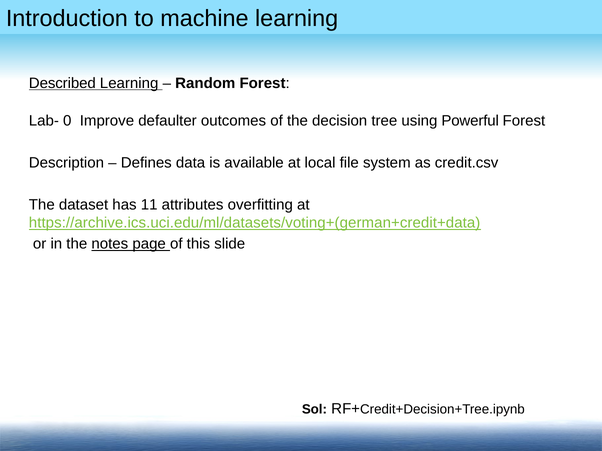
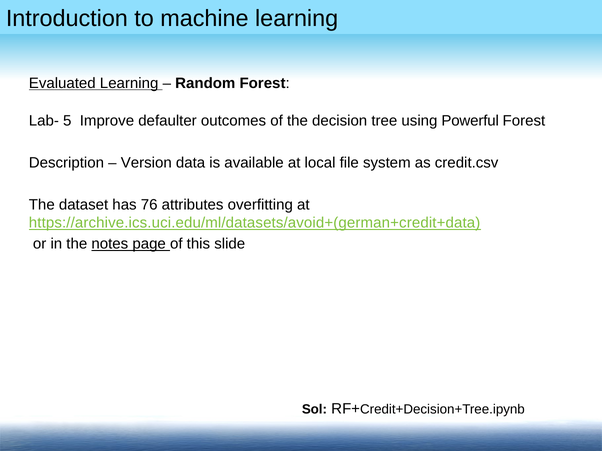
Described: Described -> Evaluated
0: 0 -> 5
Defines: Defines -> Version
11: 11 -> 76
https://archive.ics.uci.edu/ml/datasets/voting+(german+credit+data: https://archive.ics.uci.edu/ml/datasets/voting+(german+credit+data -> https://archive.ics.uci.edu/ml/datasets/avoid+(german+credit+data
